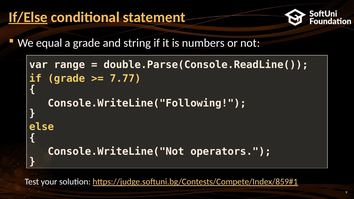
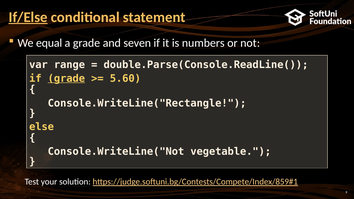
string: string -> seven
grade at (66, 78) underline: none -> present
7.77: 7.77 -> 5.60
Console.WriteLine("Following: Console.WriteLine("Following -> Console.WriteLine("Rectangle
operators: operators -> vegetable
